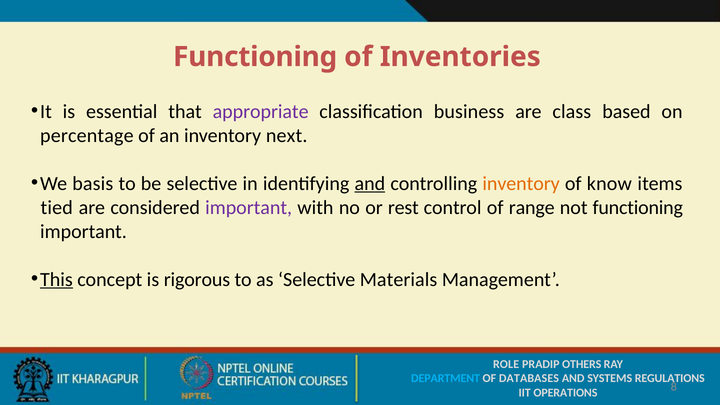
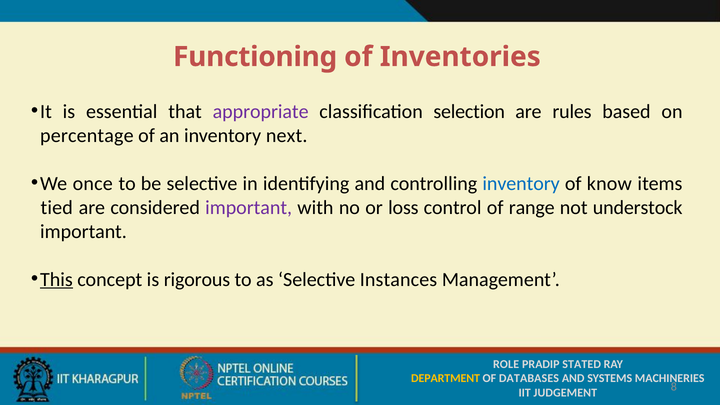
business: business -> selection
class: class -> rules
basis: basis -> once
and at (370, 183) underline: present -> none
inventory at (521, 183) colour: orange -> blue
rest: rest -> loss
not functioning: functioning -> understock
Materials: Materials -> Instances
OTHERS: OTHERS -> STATED
DEPARTMENT colour: light blue -> yellow
REGULATIONS: REGULATIONS -> MACHINERIES
OPERATIONS: OPERATIONS -> JUDGEMENT
